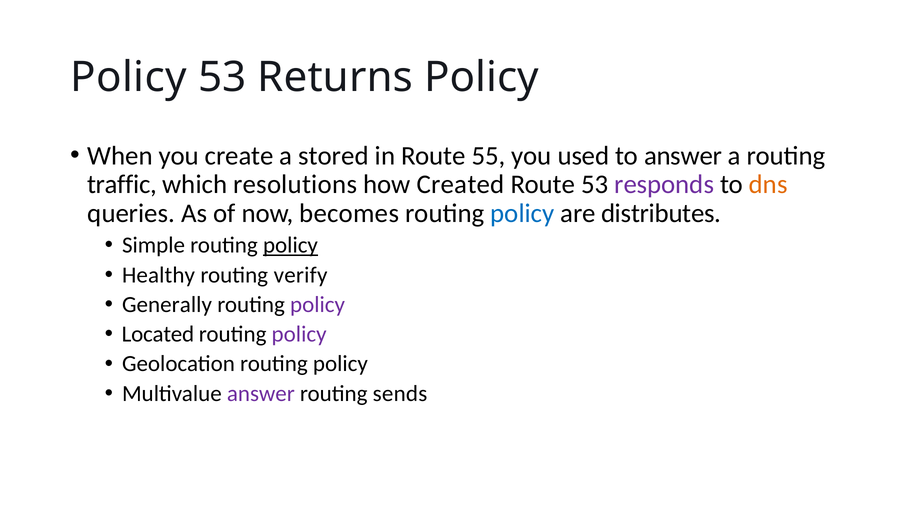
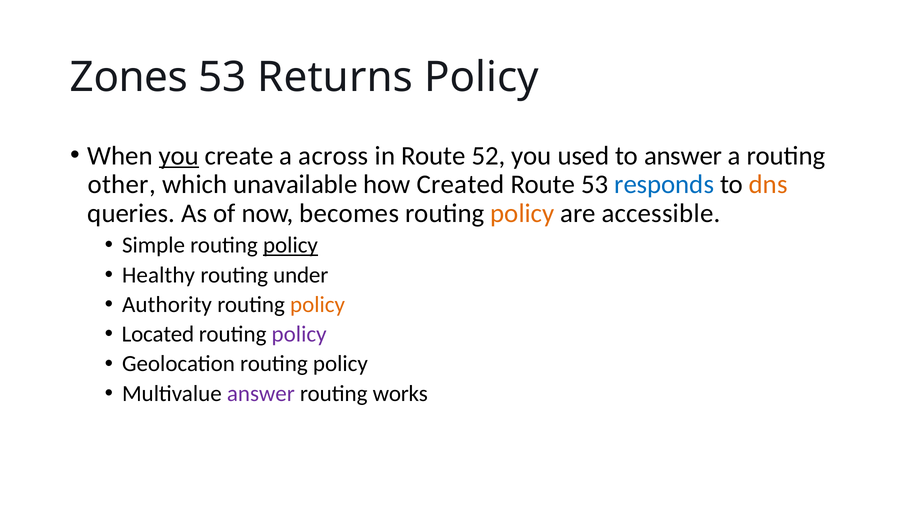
Policy at (128, 77): Policy -> Zones
you at (179, 156) underline: none -> present
stored: stored -> across
55: 55 -> 52
traffic: traffic -> other
resolutions: resolutions -> unavailable
responds colour: purple -> blue
policy at (522, 214) colour: blue -> orange
distributes: distributes -> accessible
verify: verify -> under
Generally: Generally -> Authority
policy at (318, 305) colour: purple -> orange
sends: sends -> works
